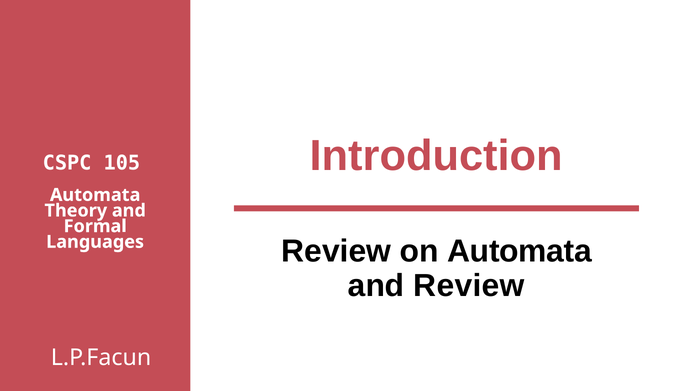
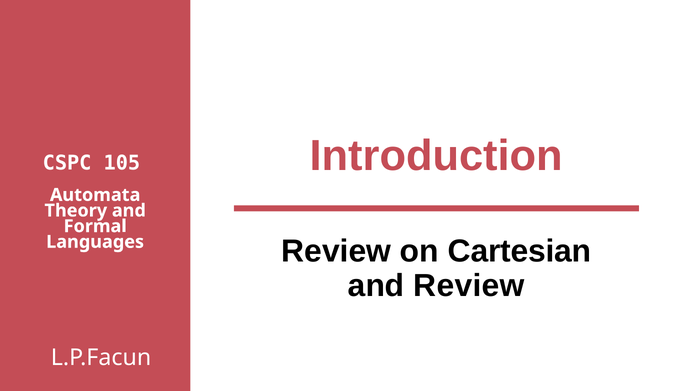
on Automata: Automata -> Cartesian
